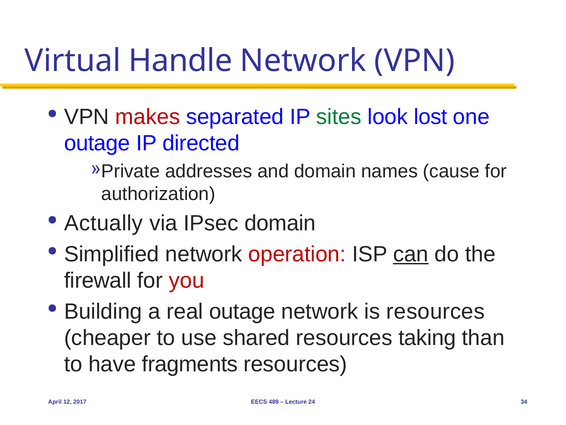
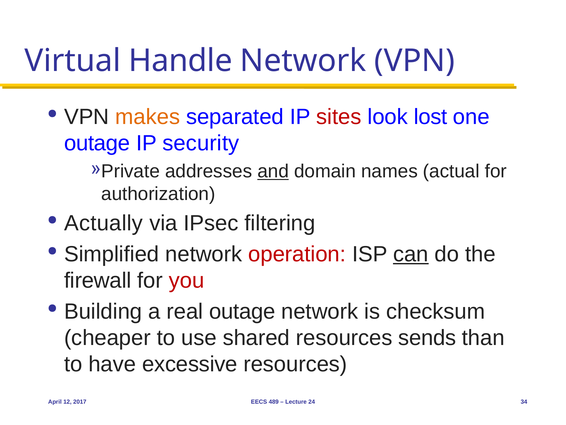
makes colour: red -> orange
sites colour: green -> red
directed: directed -> security
and underline: none -> present
cause: cause -> actual
IPsec domain: domain -> filtering
is resources: resources -> checksum
taking: taking -> sends
fragments: fragments -> excessive
